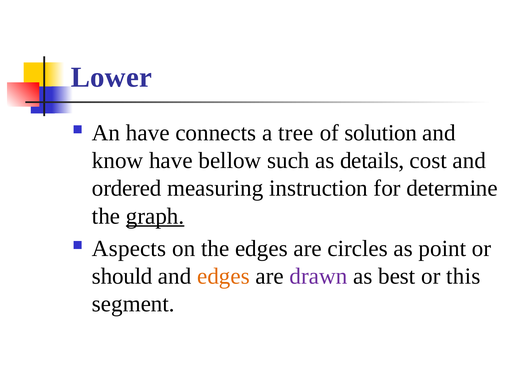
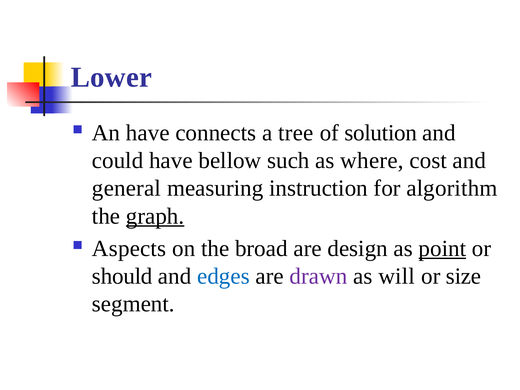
know: know -> could
details: details -> where
ordered: ordered -> general
determine: determine -> algorithm
the edges: edges -> broad
circles: circles -> design
point underline: none -> present
edges at (223, 276) colour: orange -> blue
best: best -> will
this: this -> size
